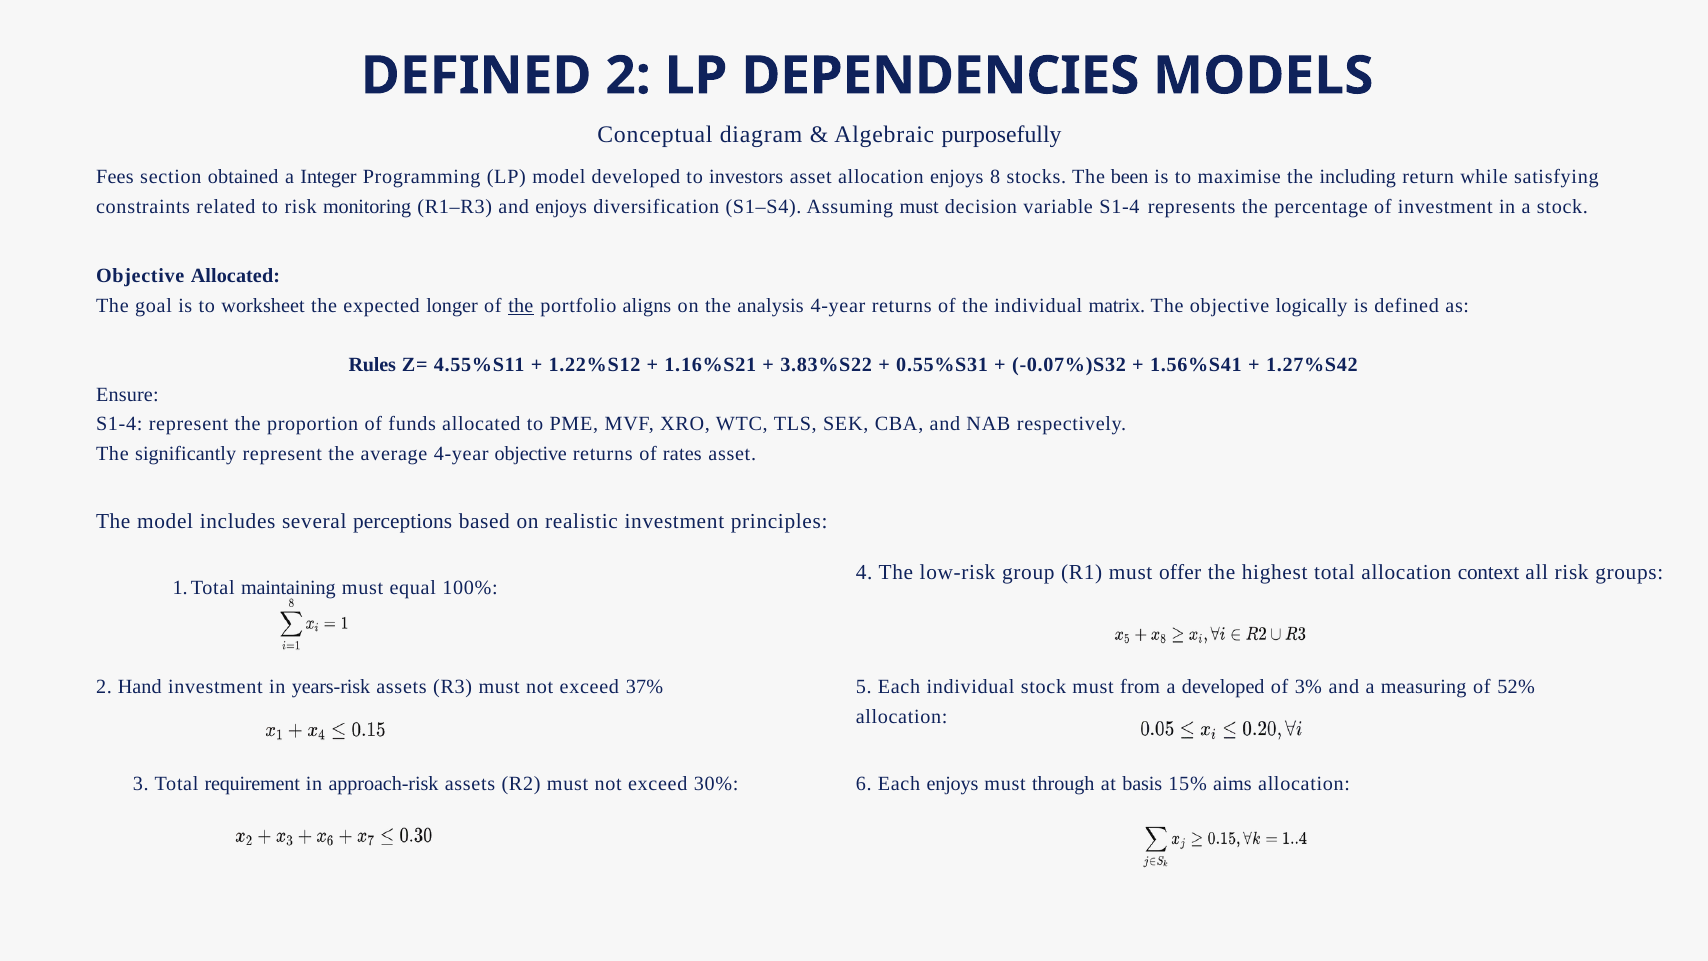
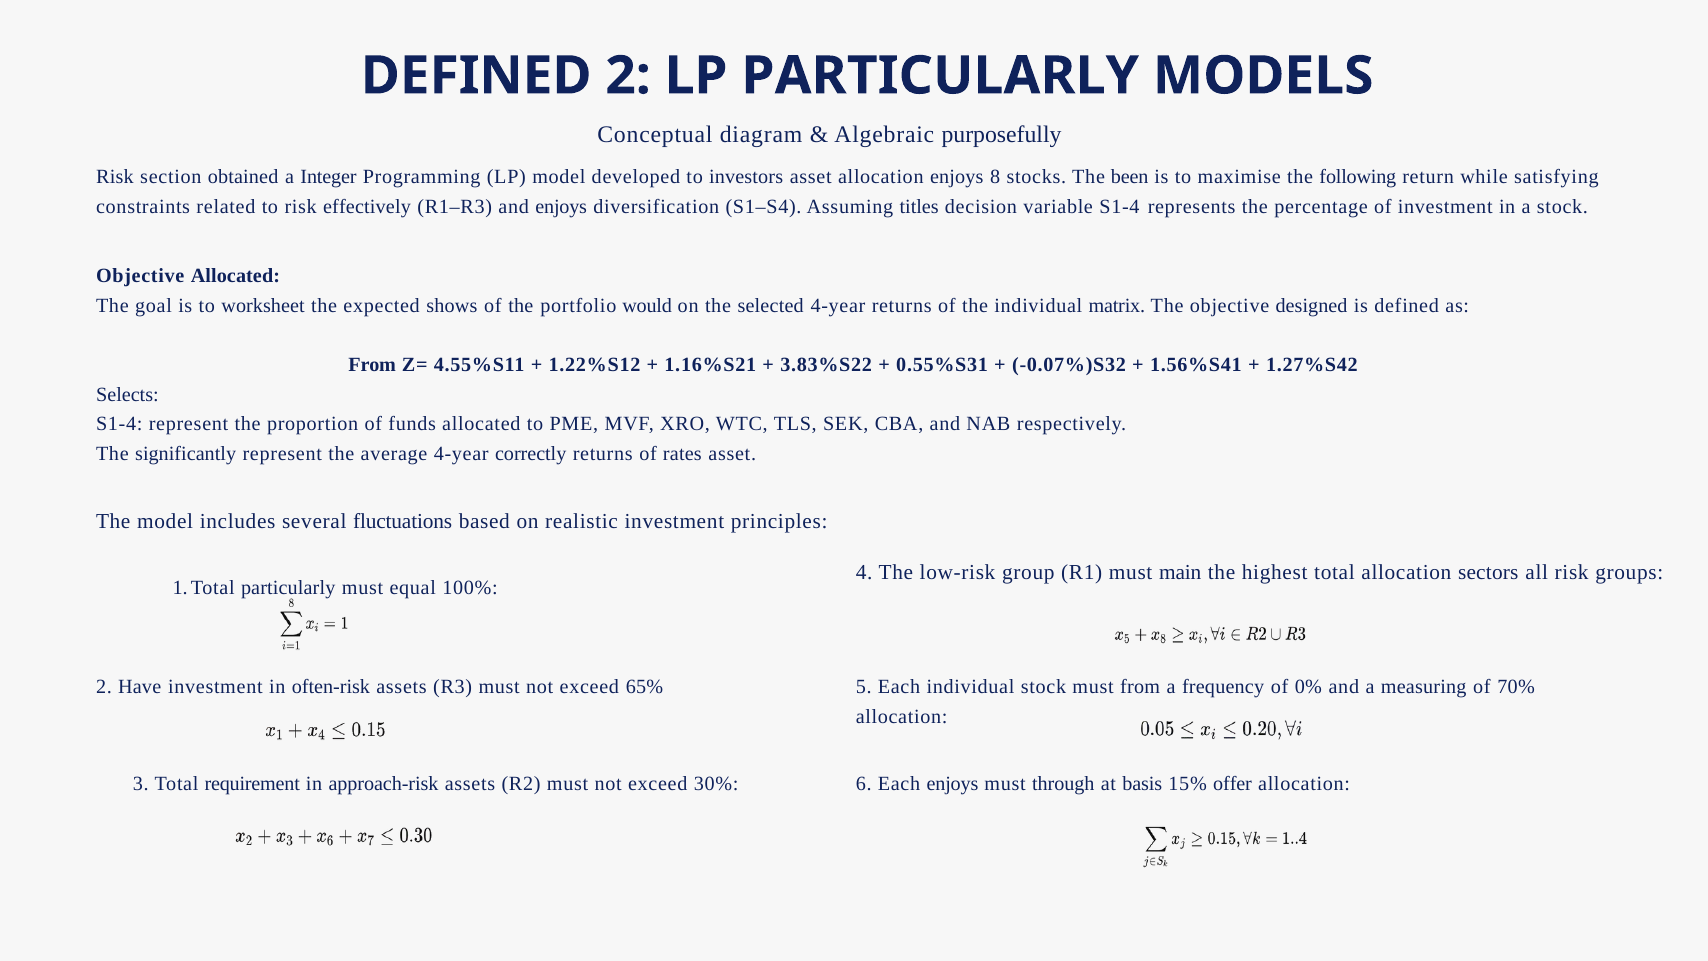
LP DEPENDENCIES: DEPENDENCIES -> PARTICULARLY
Fees at (115, 177): Fees -> Risk
including: including -> following
monitoring: monitoring -> effectively
Assuming must: must -> titles
longer: longer -> shows
the at (521, 305) underline: present -> none
aligns: aligns -> would
analysis: analysis -> selected
logically: logically -> designed
Rules at (372, 365): Rules -> From
Ensure: Ensure -> Selects
4-year objective: objective -> correctly
perceptions: perceptions -> fluctuations
offer: offer -> main
context: context -> sectors
maintaining at (288, 588): maintaining -> particularly
Hand: Hand -> Have
years-risk: years-risk -> often-risk
37%: 37% -> 65%
a developed: developed -> frequency
3%: 3% -> 0%
52%: 52% -> 70%
aims: aims -> offer
